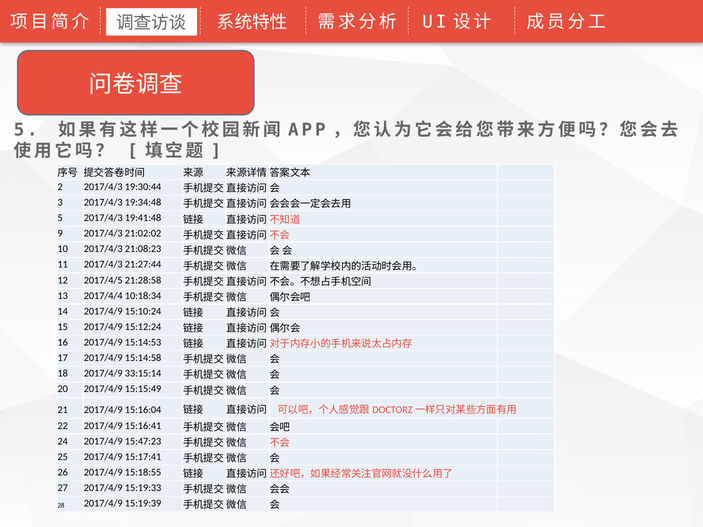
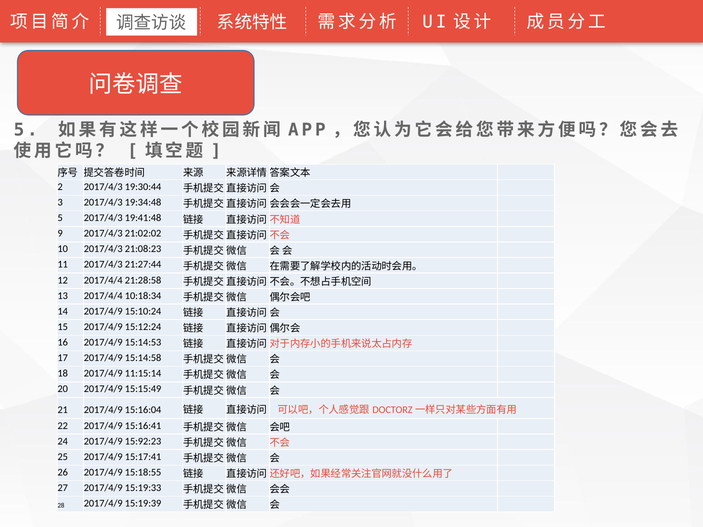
12 2017/4/5: 2017/4/5 -> 2017/4/4
33:15:14: 33:15:14 -> 11:15:14
15:47:23: 15:47:23 -> 15:92:23
